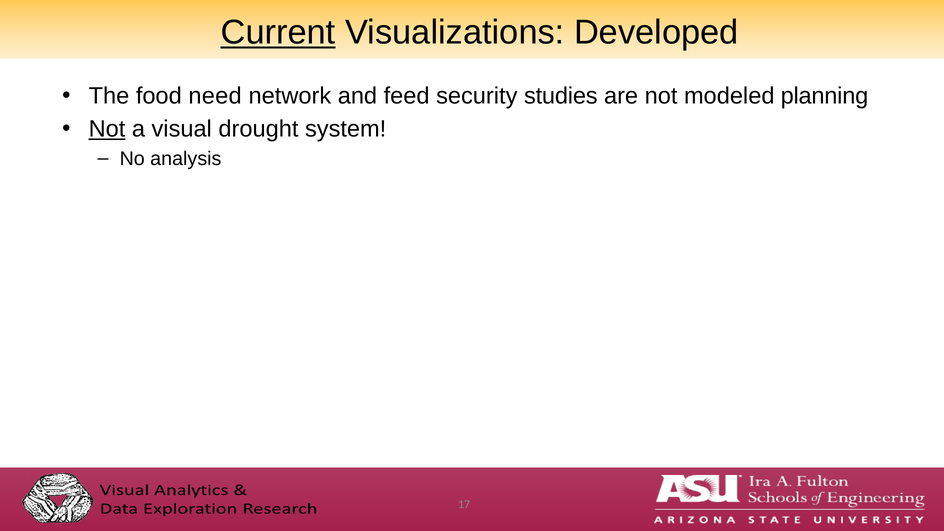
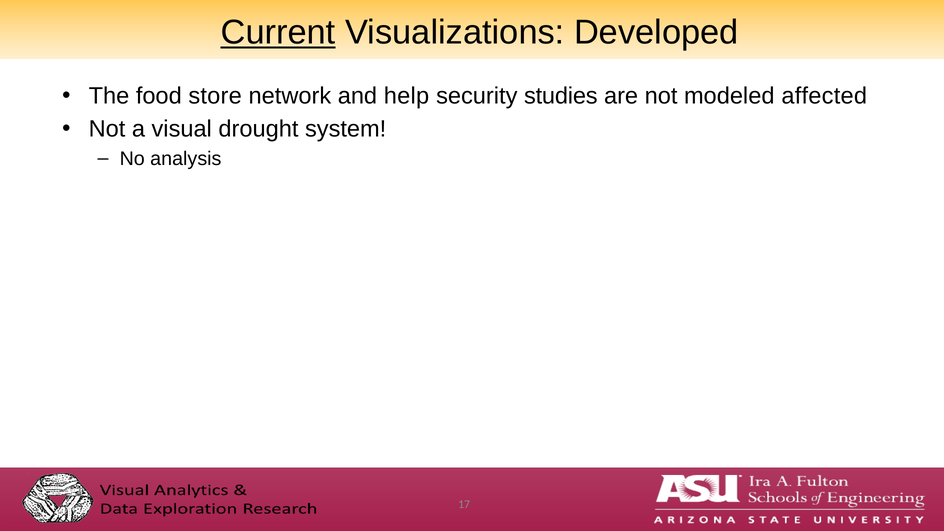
need: need -> store
feed: feed -> help
planning: planning -> affected
Not at (107, 129) underline: present -> none
